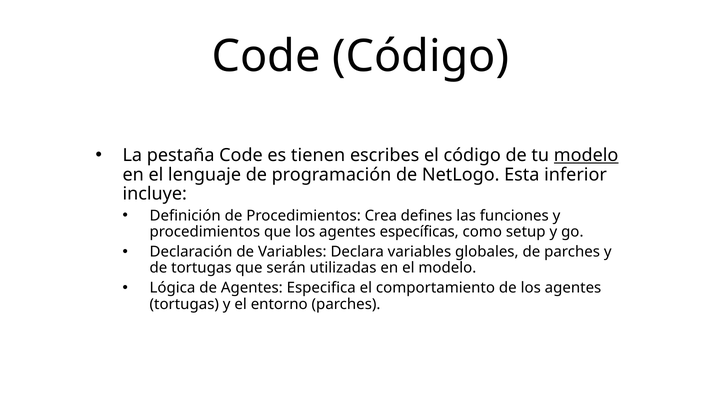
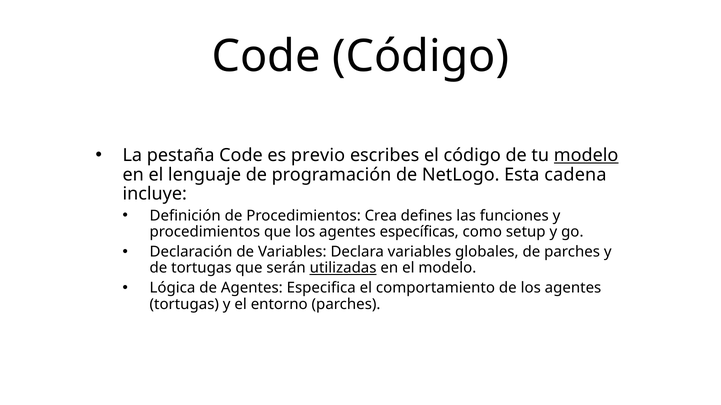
tienen: tienen -> previo
inferior: inferior -> cadena
utilizadas underline: none -> present
